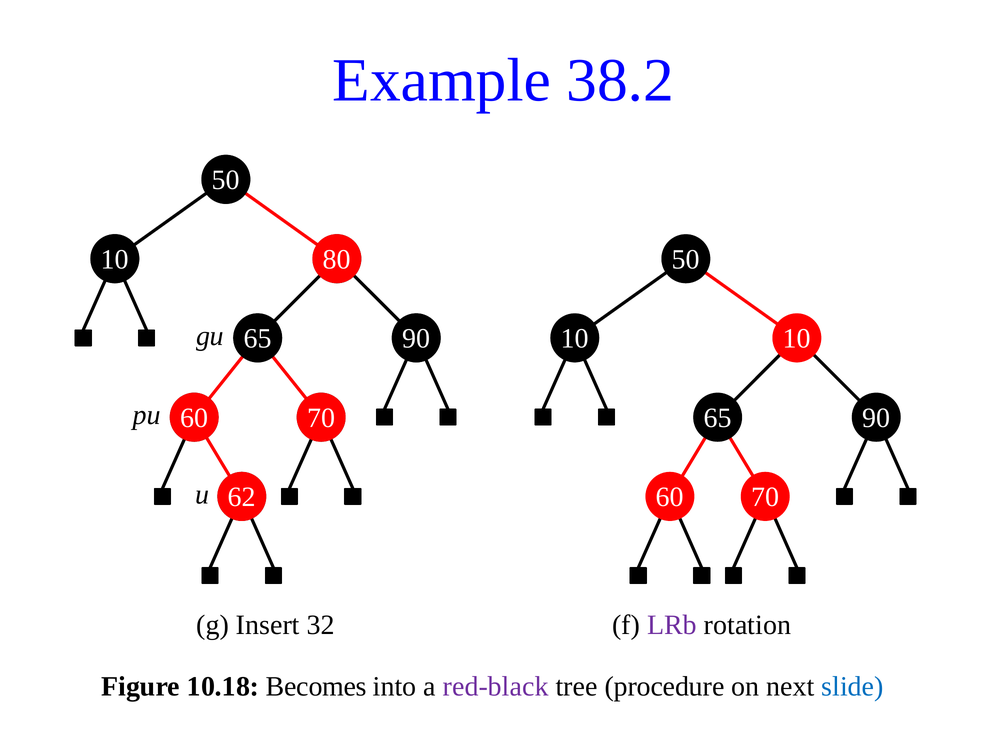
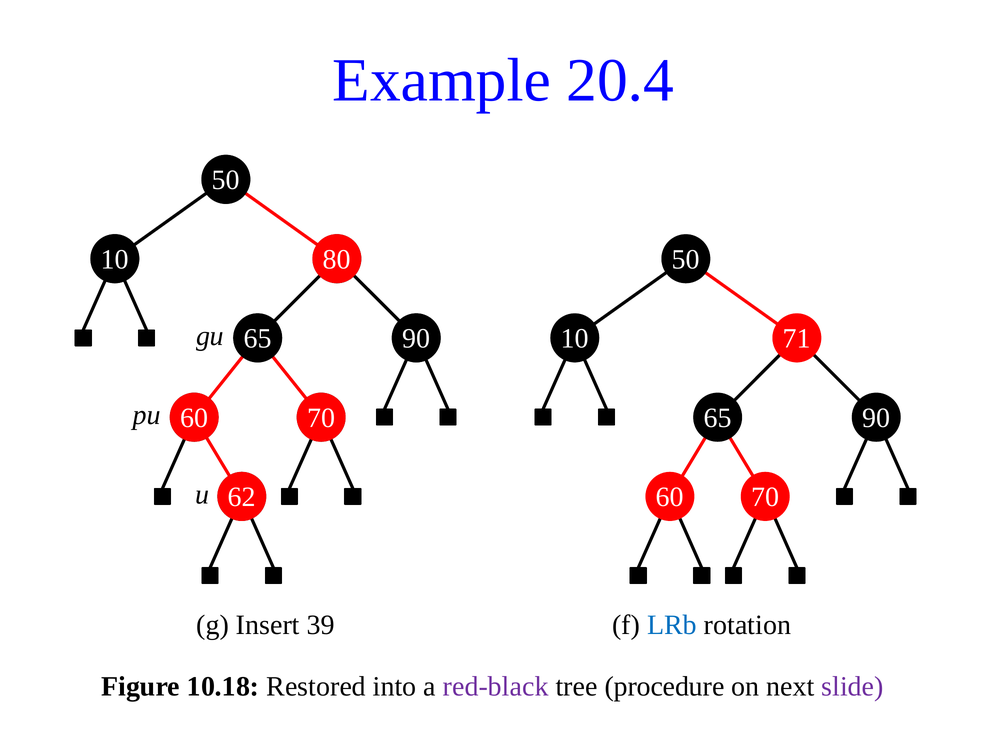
38.2: 38.2 -> 20.4
10 10: 10 -> 71
32: 32 -> 39
LRb colour: purple -> blue
Becomes: Becomes -> Restored
slide colour: blue -> purple
